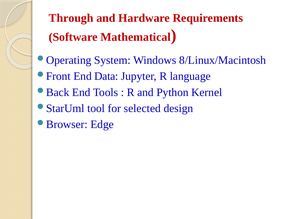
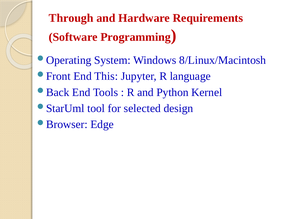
Mathematical: Mathematical -> Programming
Data: Data -> This
